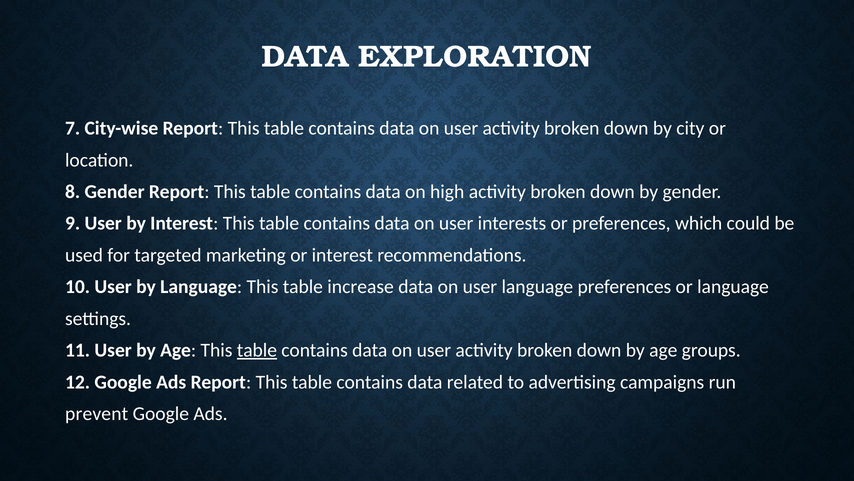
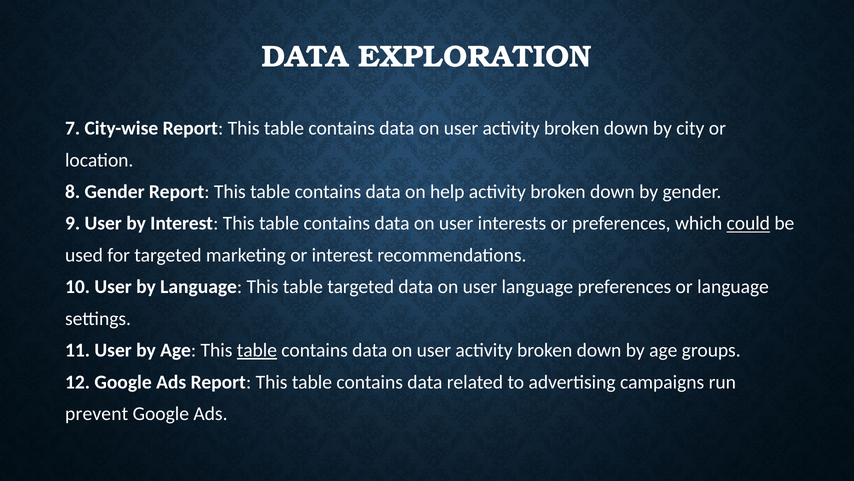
high: high -> help
could underline: none -> present
table increase: increase -> targeted
